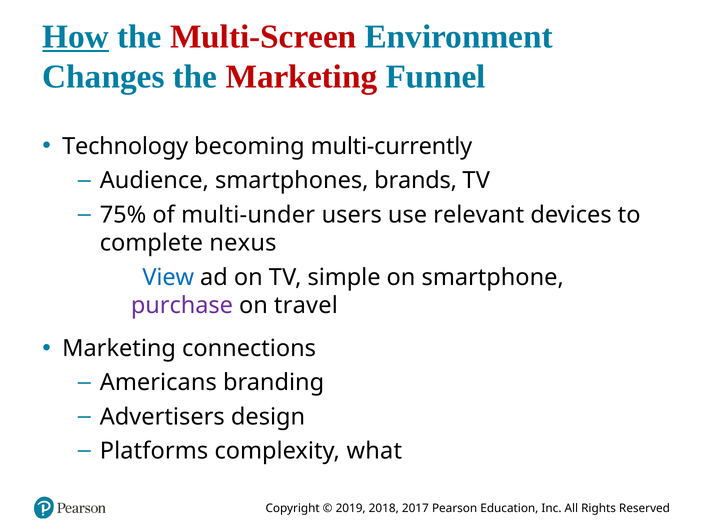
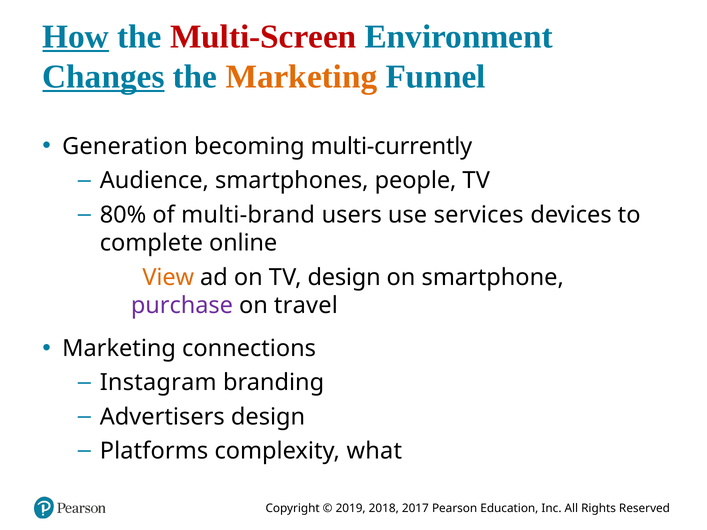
Changes underline: none -> present
Marketing at (301, 77) colour: red -> orange
Technology: Technology -> Generation
brands: brands -> people
75%: 75% -> 80%
multi-under: multi-under -> multi-brand
relevant: relevant -> services
nexus: nexus -> online
View colour: blue -> orange
V simple: simple -> design
Americans: Americans -> Instagram
